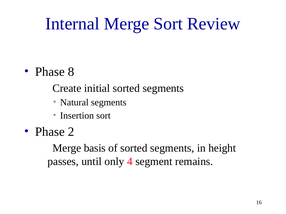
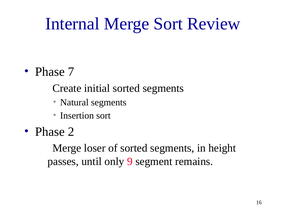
8: 8 -> 7
basis: basis -> loser
4: 4 -> 9
